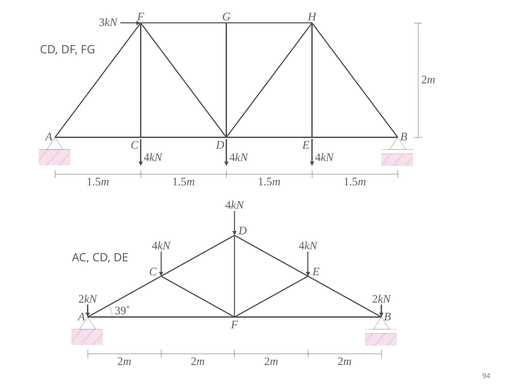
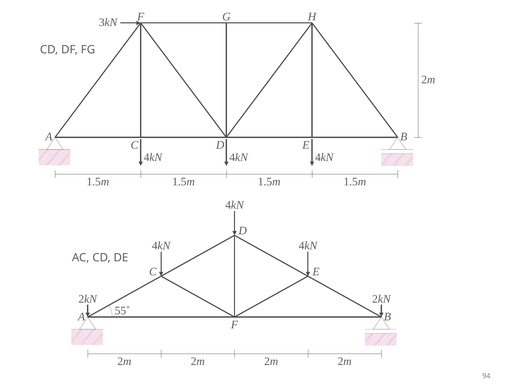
39˚: 39˚ -> 55˚
